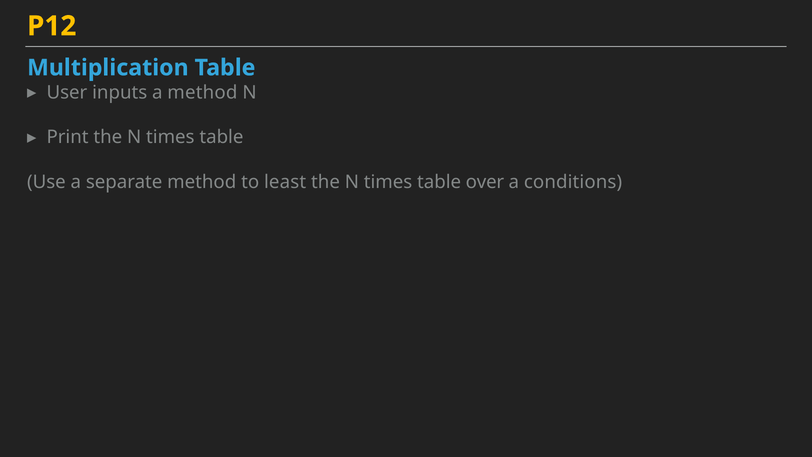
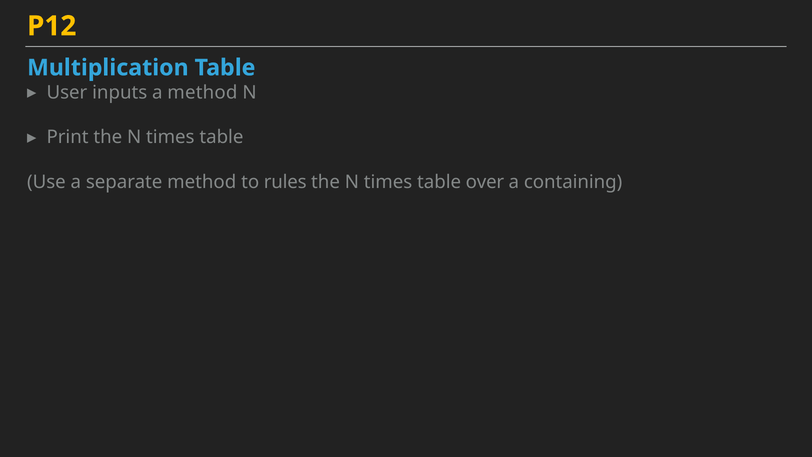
least: least -> rules
conditions: conditions -> containing
